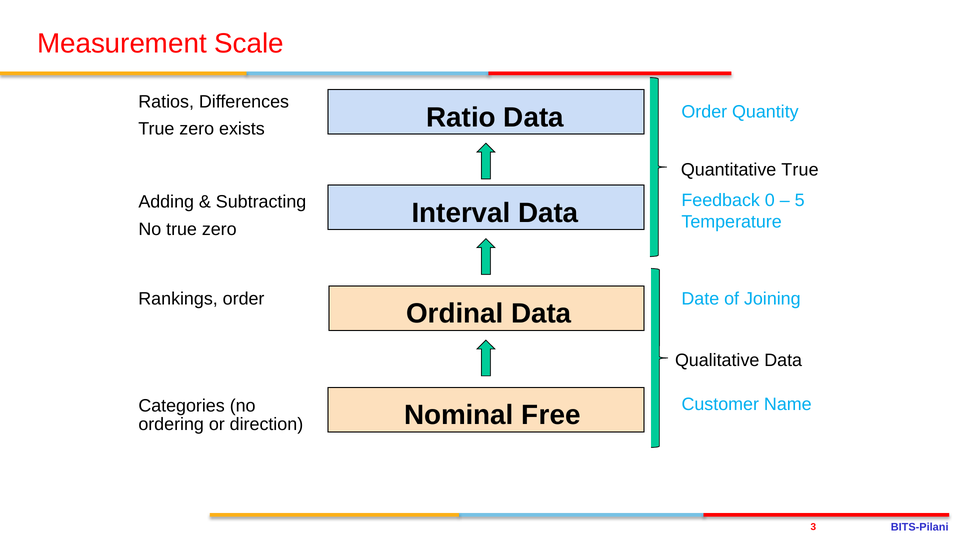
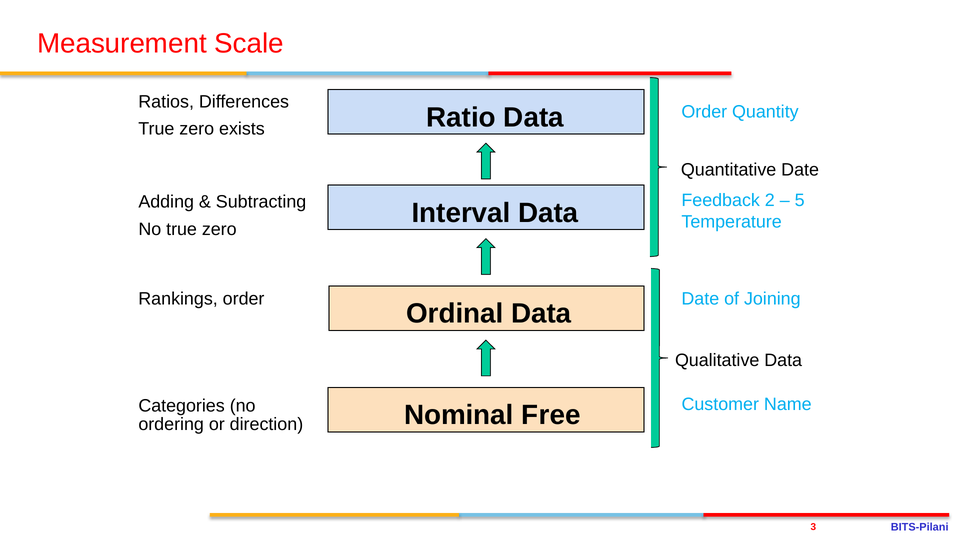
Quantitative True: True -> Date
0: 0 -> 2
